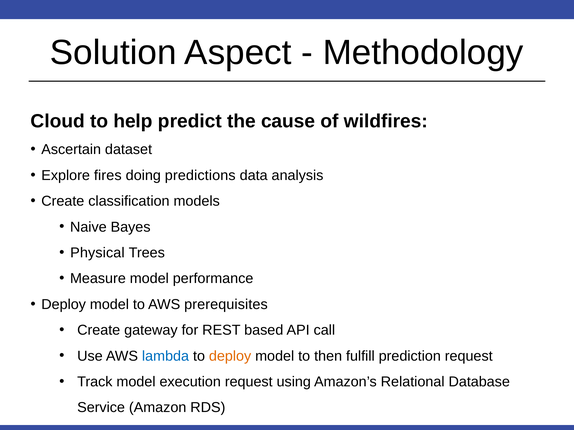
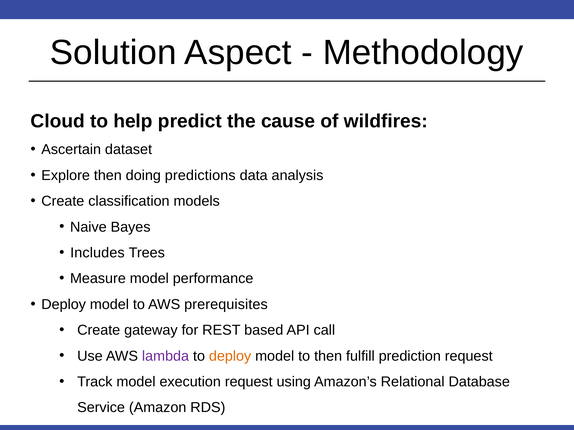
Explore fires: fires -> then
Physical: Physical -> Includes
lambda colour: blue -> purple
